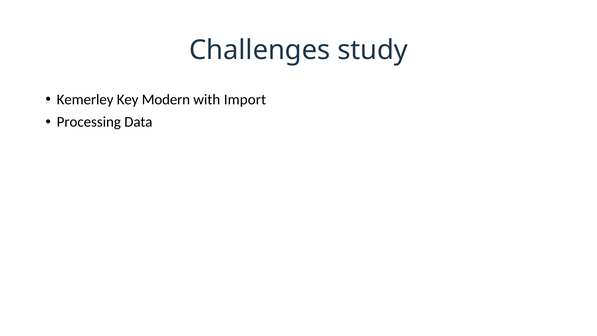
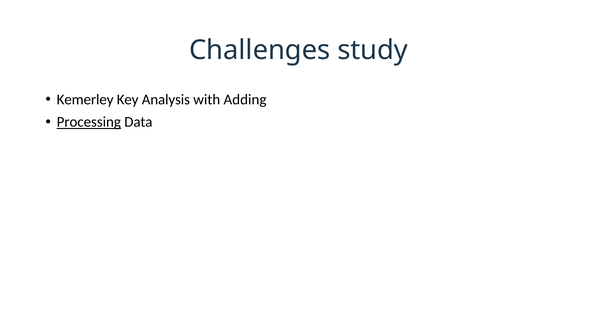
Modern: Modern -> Analysis
Import: Import -> Adding
Processing underline: none -> present
